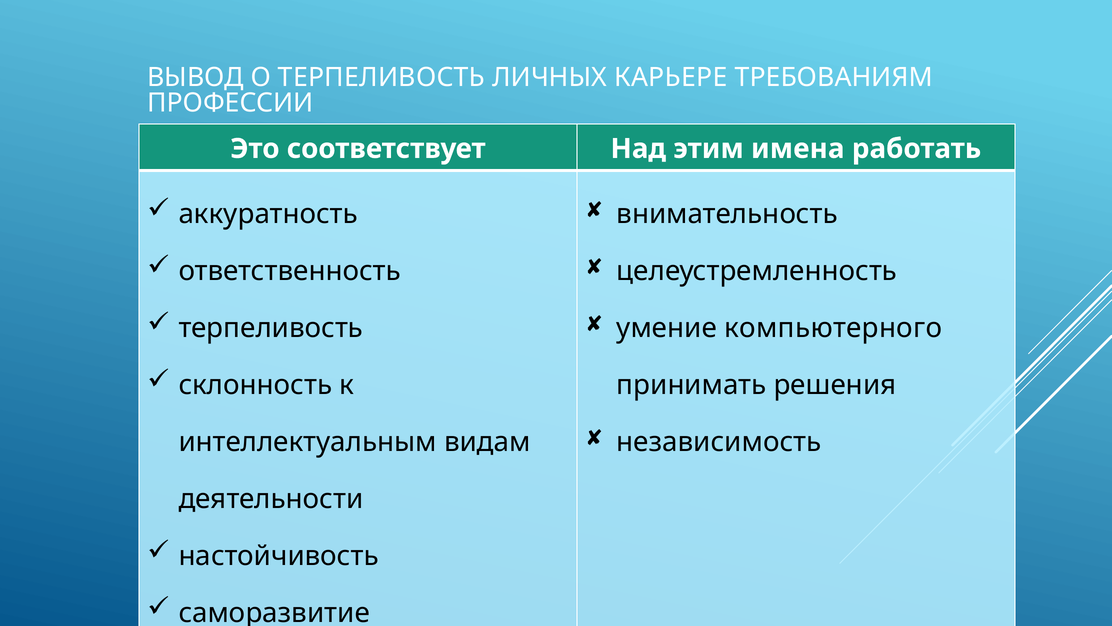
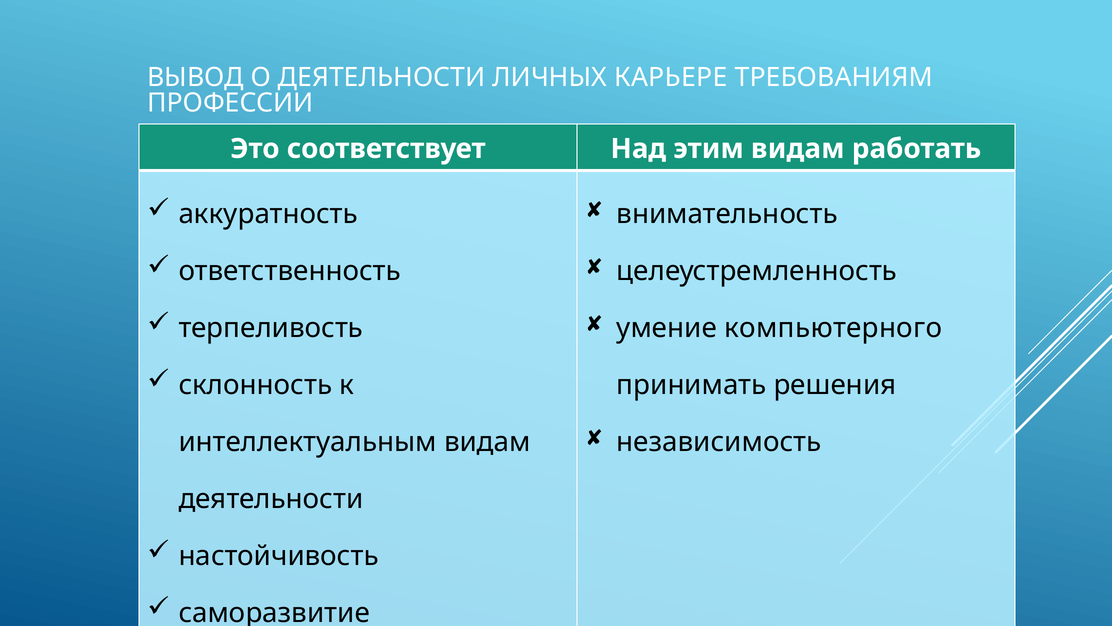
О ТЕРПЕЛИВОСТЬ: ТЕРПЕЛИВОСТЬ -> ДЕЯТЕЛЬНОСТИ
этим имена: имена -> видам
